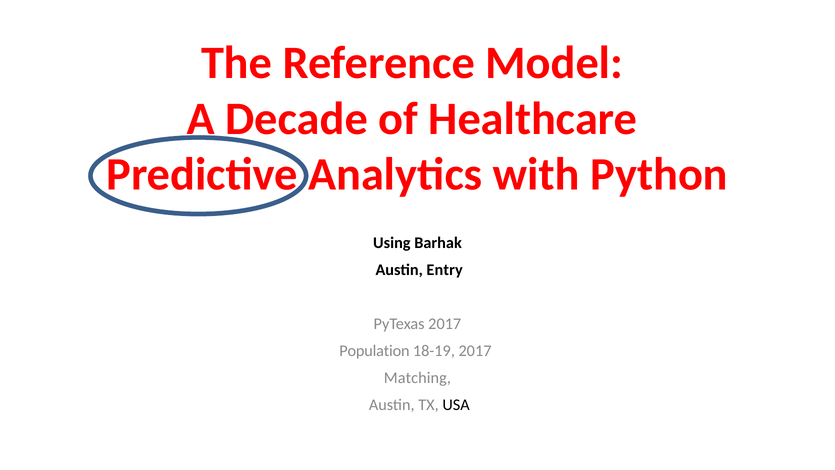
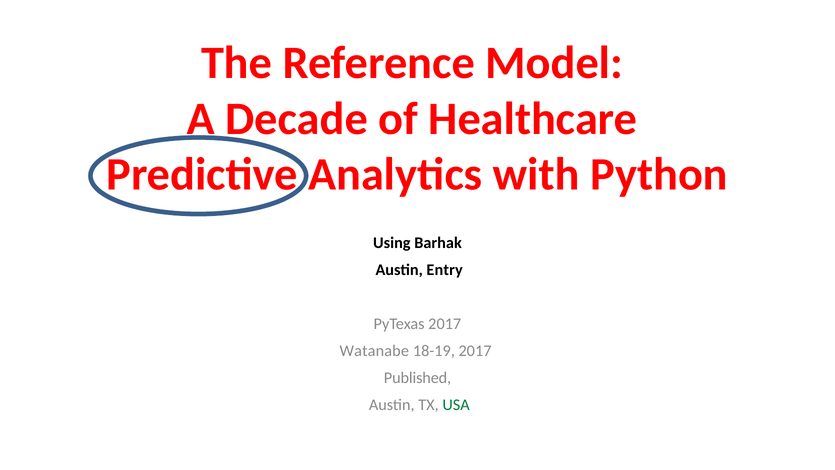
Population: Population -> Watanabe
Matching: Matching -> Published
USA colour: black -> green
